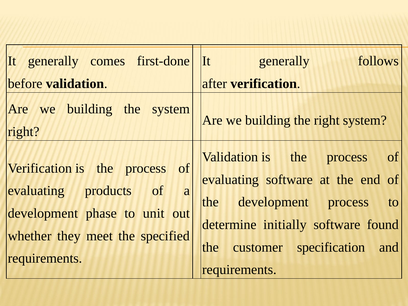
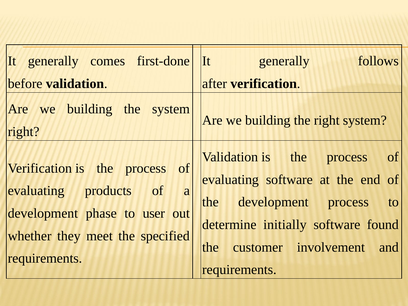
unit: unit -> user
specification: specification -> involvement
